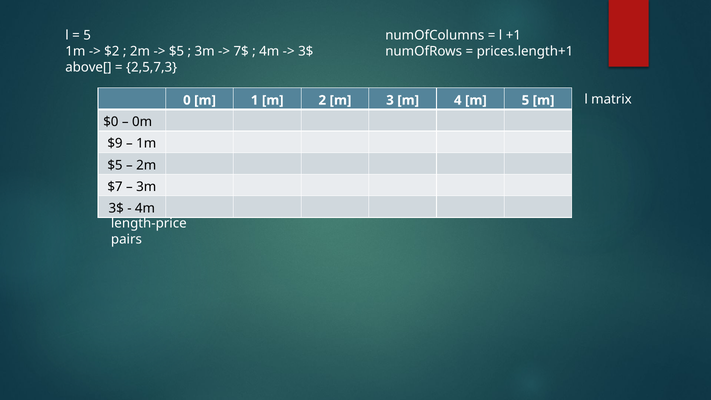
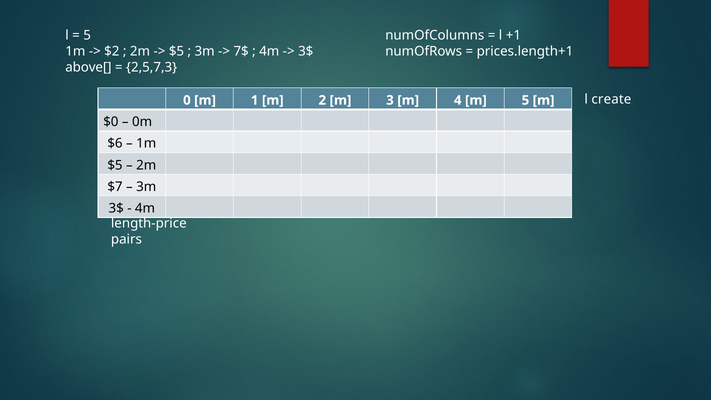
matrix: matrix -> create
$9: $9 -> $6
